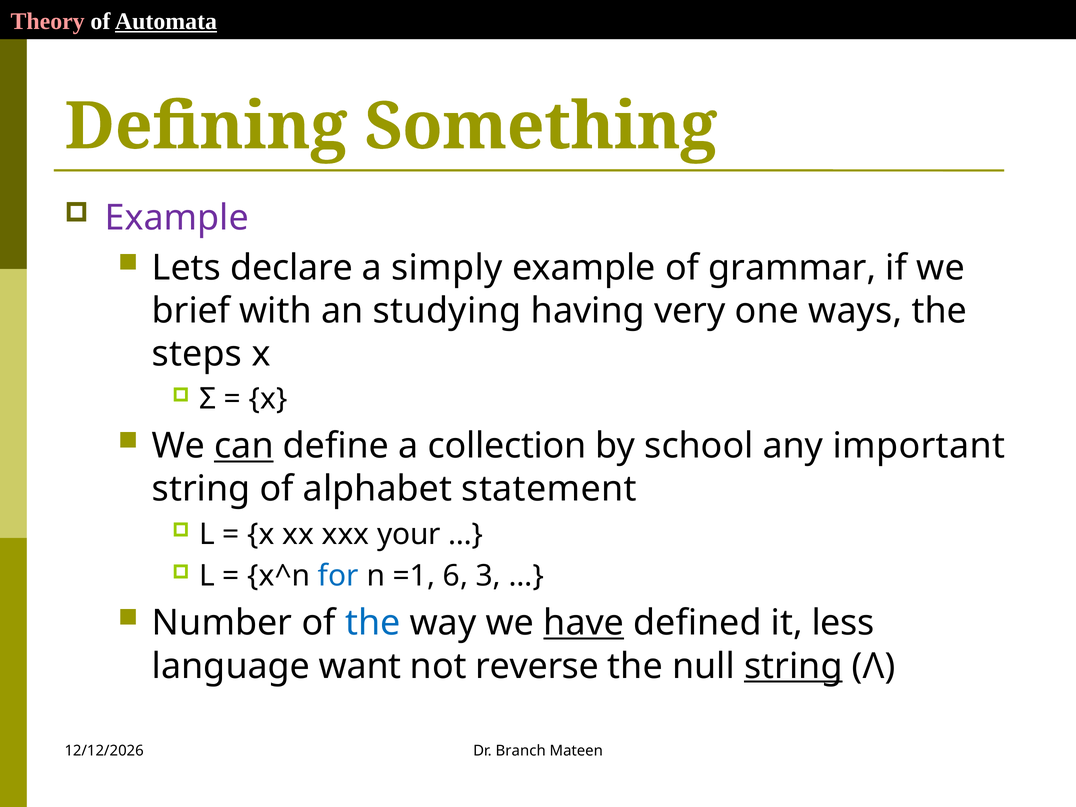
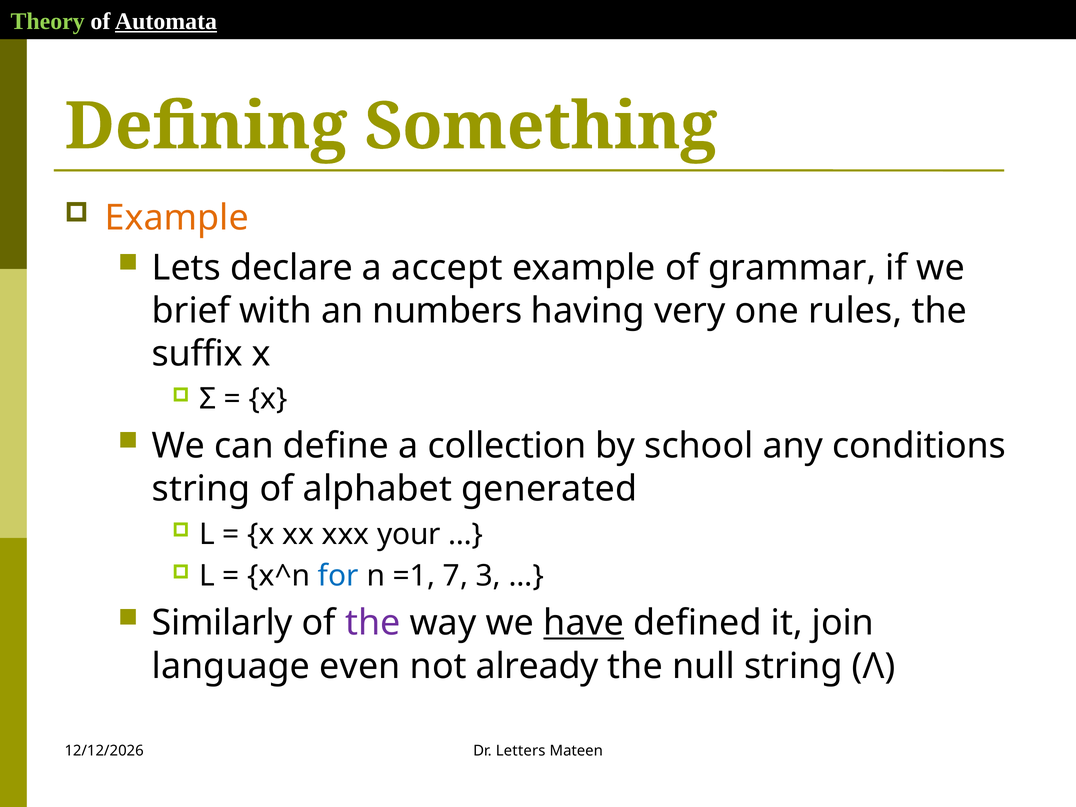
Theory colour: pink -> light green
Example at (177, 218) colour: purple -> orange
simply: simply -> accept
studying: studying -> numbers
ways: ways -> rules
steps: steps -> suffix
can underline: present -> none
important: important -> conditions
statement: statement -> generated
6: 6 -> 7
Number: Number -> Similarly
the at (373, 623) colour: blue -> purple
less: less -> join
want: want -> even
reverse: reverse -> already
string at (793, 666) underline: present -> none
Branch: Branch -> Letters
